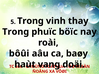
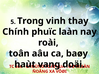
Trong at (16, 32): Trong -> Chính
böïc: böïc -> laàn
bôûi: bôûi -> toân
